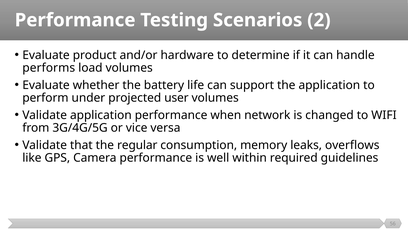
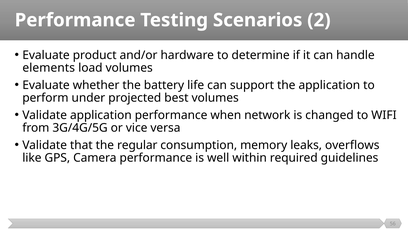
performs: performs -> elements
user: user -> best
